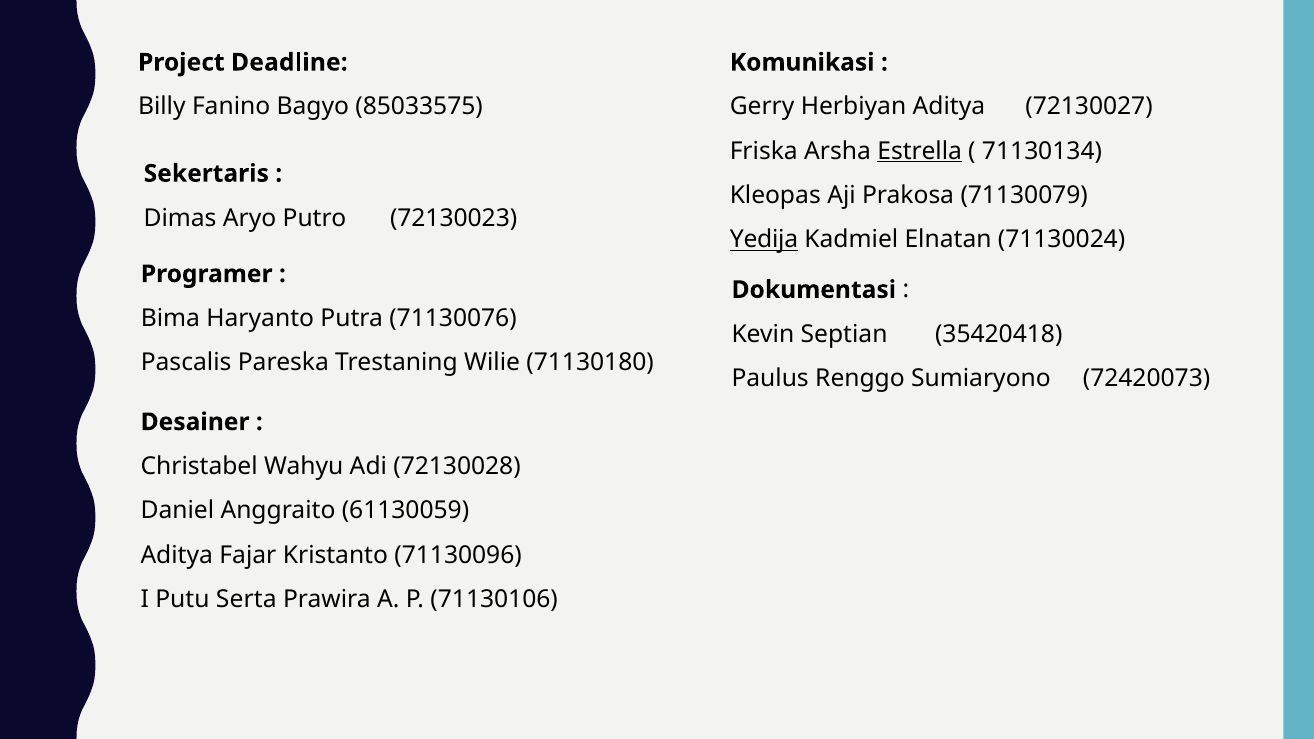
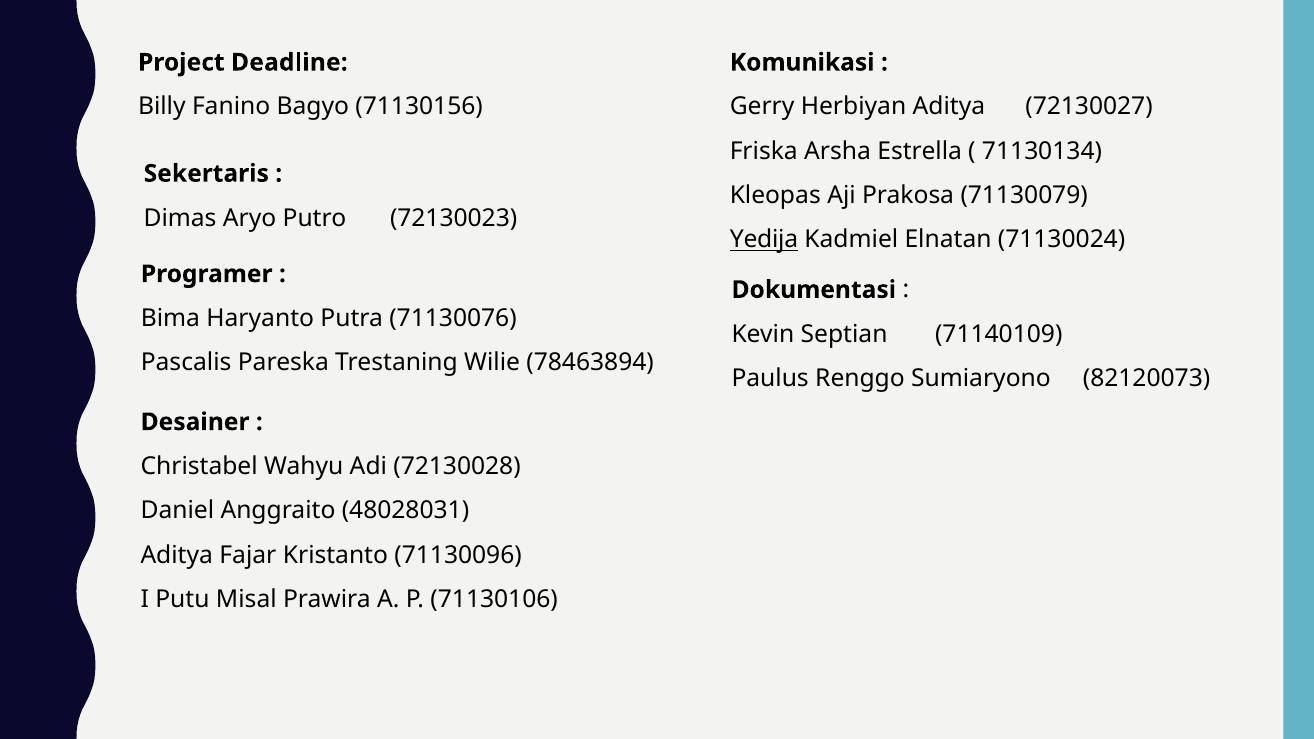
85033575: 85033575 -> 71130156
Estrella underline: present -> none
35420418: 35420418 -> 71140109
71130180: 71130180 -> 78463894
72420073: 72420073 -> 82120073
61130059: 61130059 -> 48028031
Serta: Serta -> Misal
